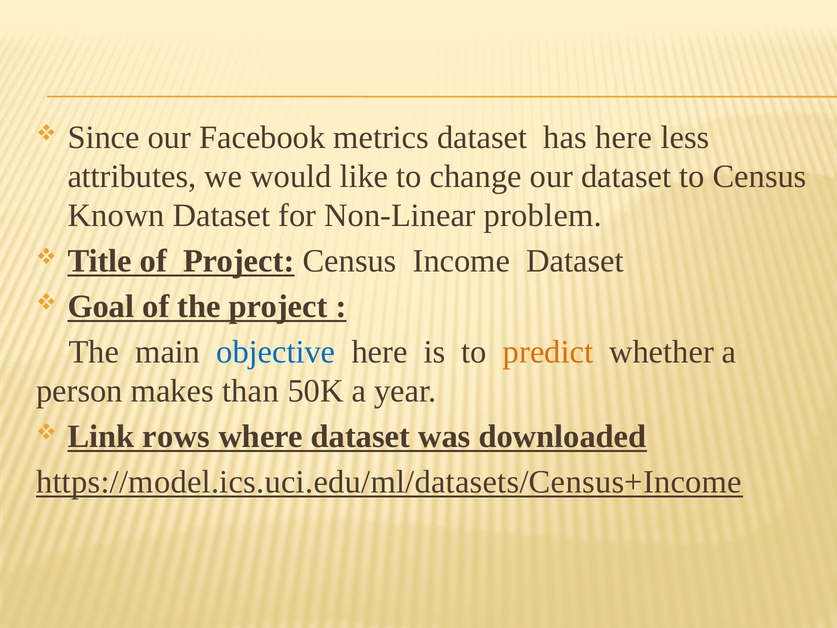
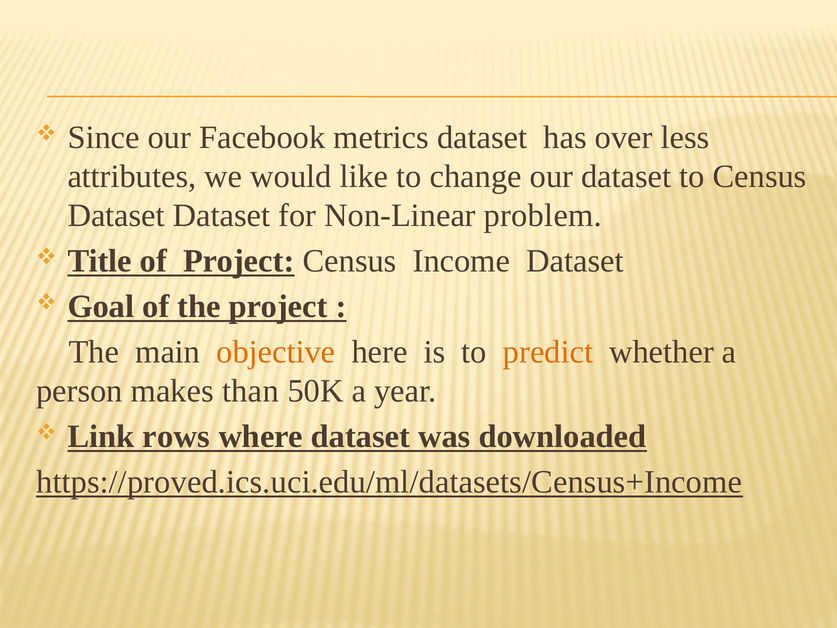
has here: here -> over
Known at (116, 215): Known -> Dataset
objective colour: blue -> orange
https://model.ics.uci.edu/ml/datasets/Census+Income: https://model.ics.uci.edu/ml/datasets/Census+Income -> https://proved.ics.uci.edu/ml/datasets/Census+Income
